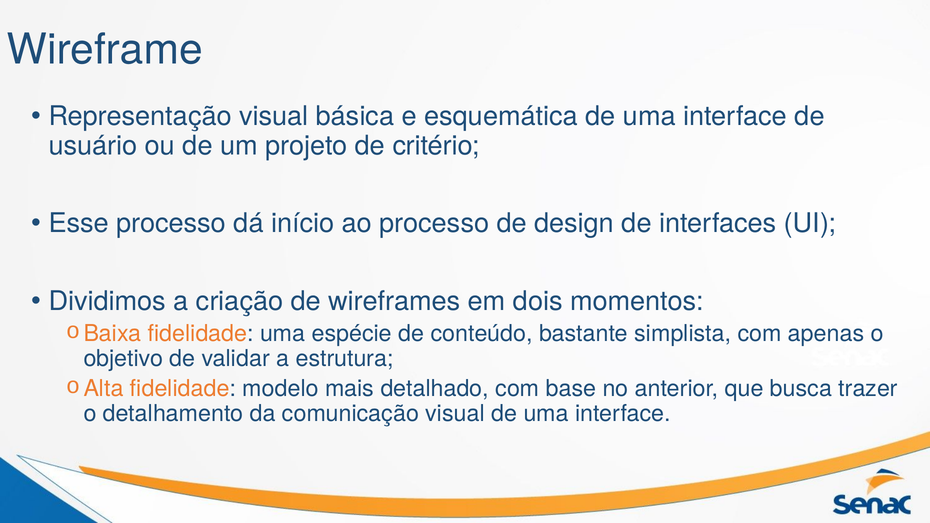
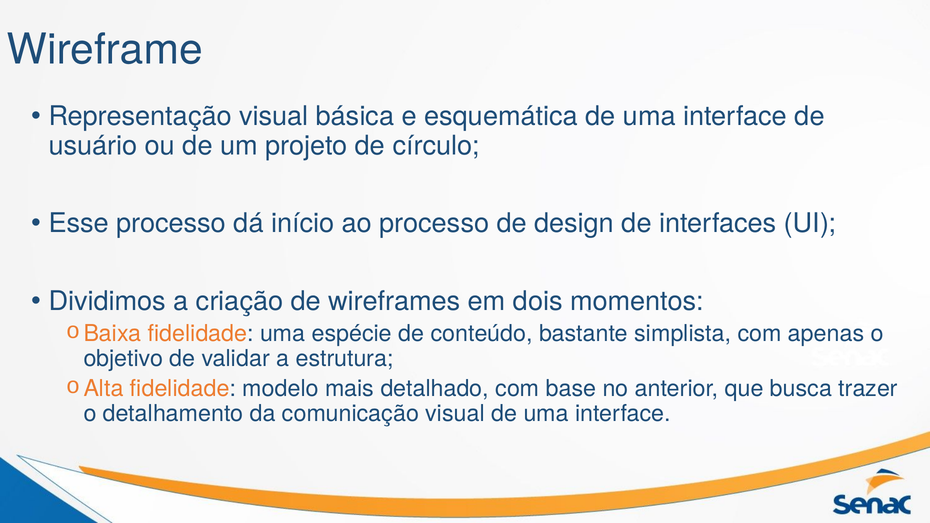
critério: critério -> círculo
